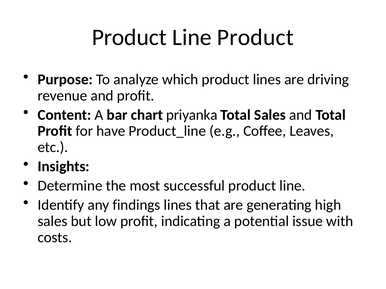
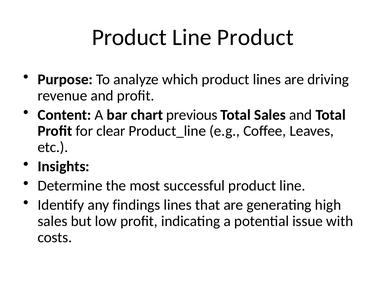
priyanka: priyanka -> previous
have: have -> clear
